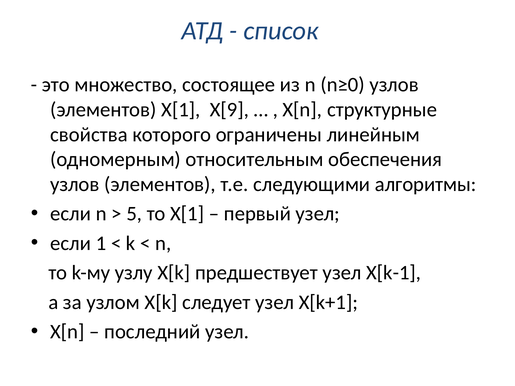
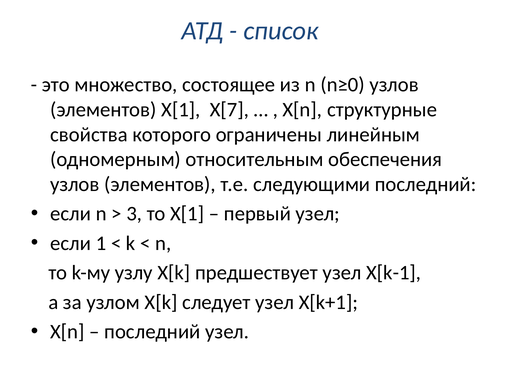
X[9: X[9 -> X[7
следующими алгоритмы: алгоритмы -> последний
5: 5 -> 3
